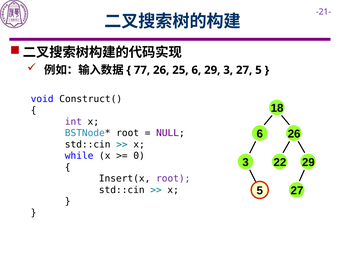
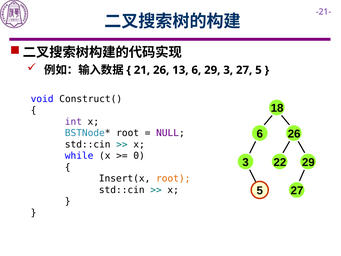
77: 77 -> 21
25: 25 -> 13
root at (173, 178) colour: purple -> orange
